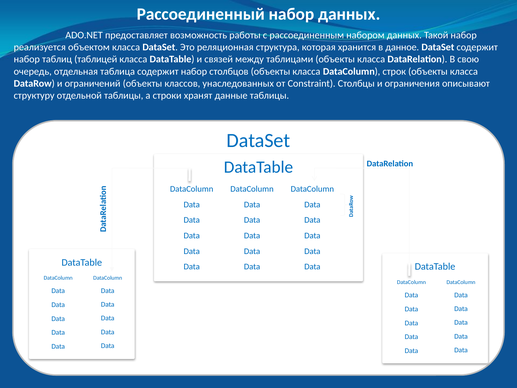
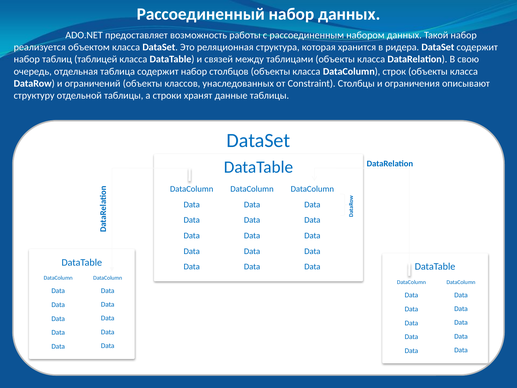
данное: данное -> ридера
